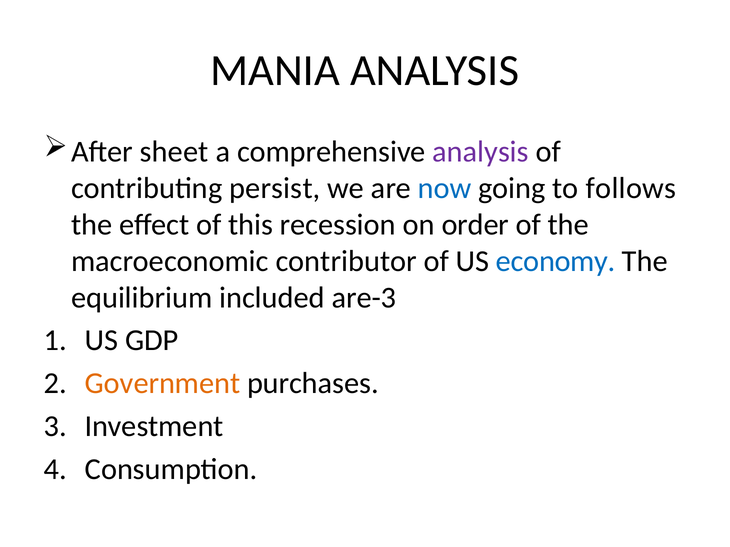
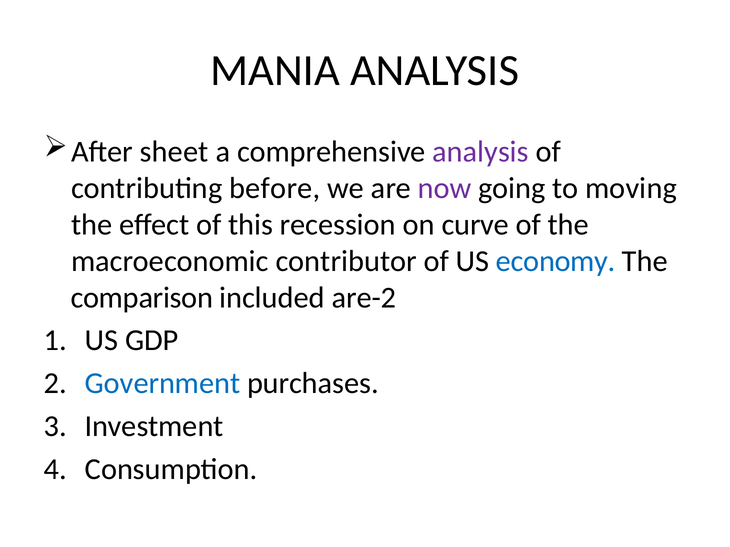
persist: persist -> before
now colour: blue -> purple
follows: follows -> moving
order: order -> curve
equilibrium: equilibrium -> comparison
are-3: are-3 -> are-2
Government colour: orange -> blue
